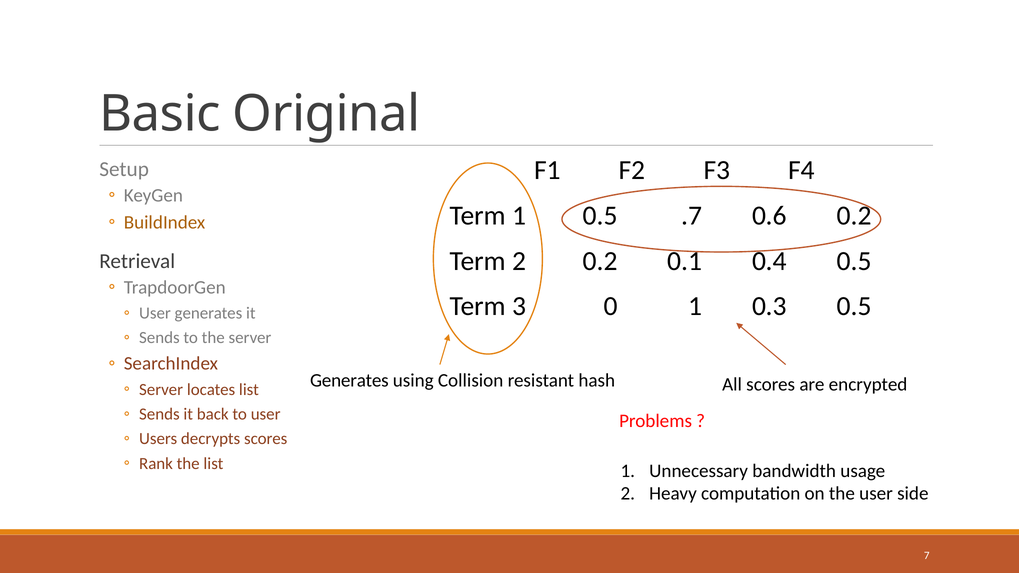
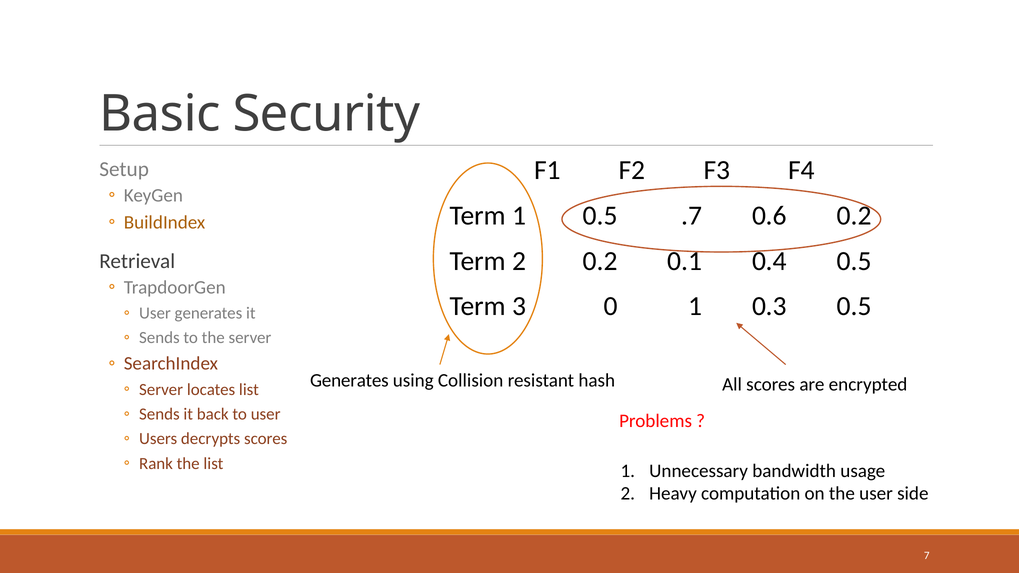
Original: Original -> Security
